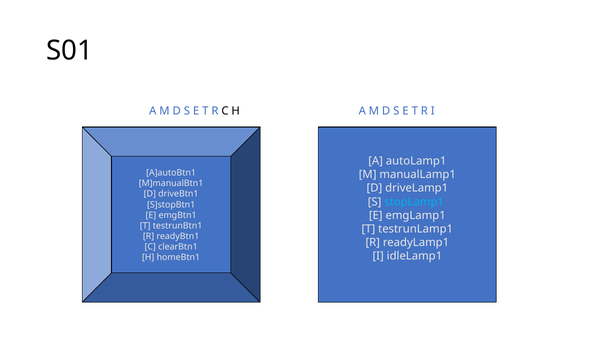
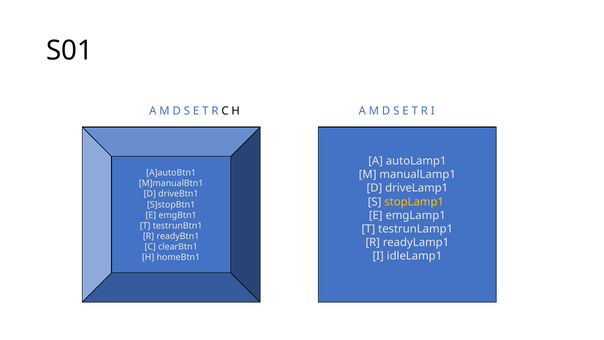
stopLamp1 colour: light blue -> yellow
